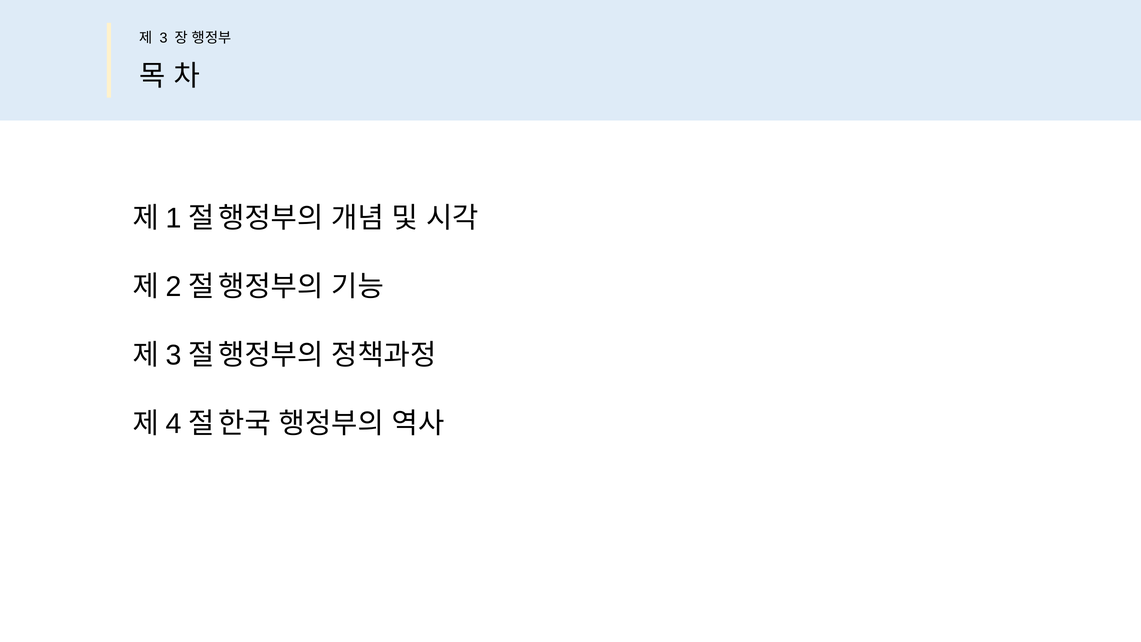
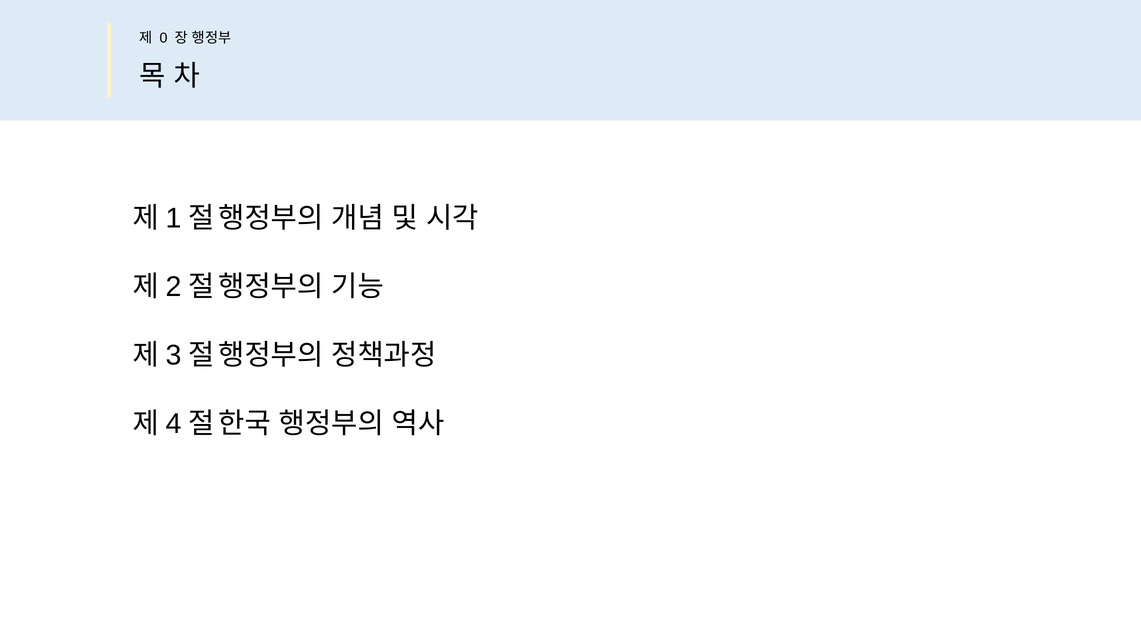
3: 3 -> 0
